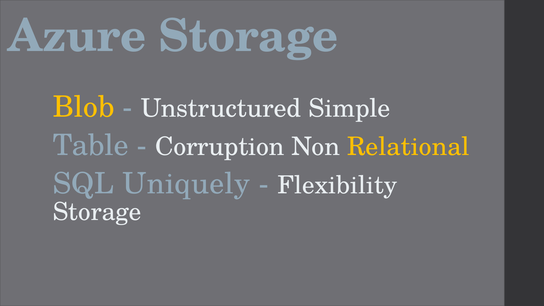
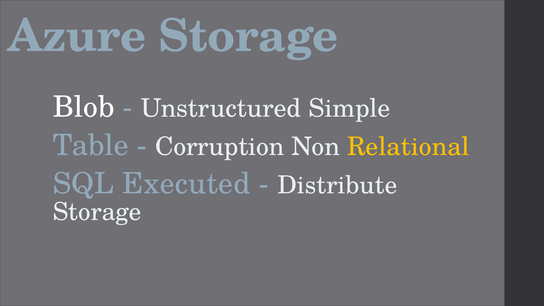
Blob colour: yellow -> white
Uniquely: Uniquely -> Executed
Flexibility: Flexibility -> Distribute
